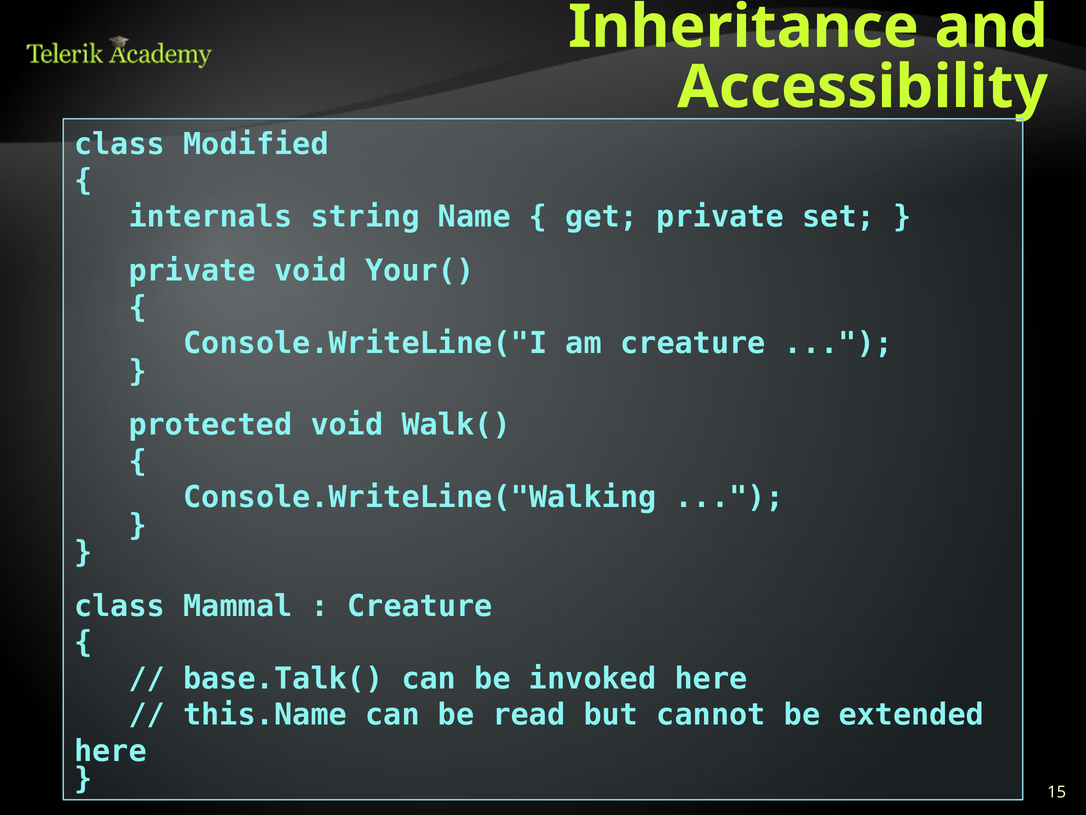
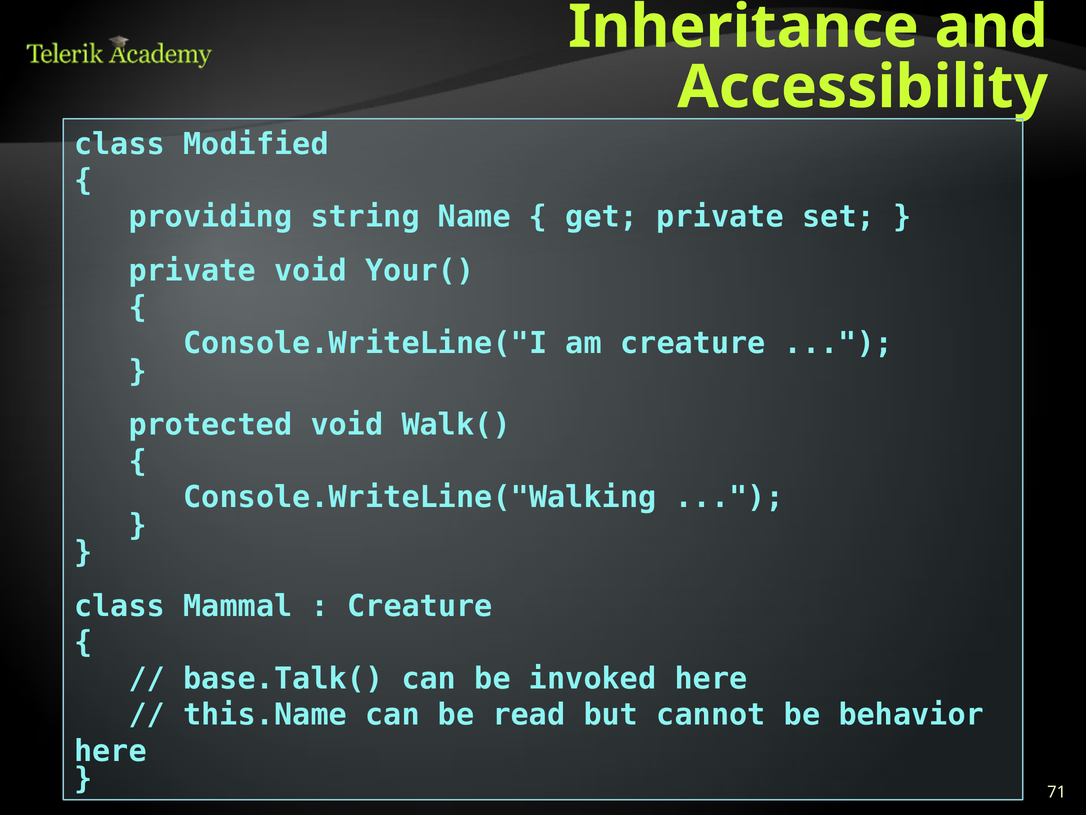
internals: internals -> providing
extended: extended -> behavior
15: 15 -> 71
